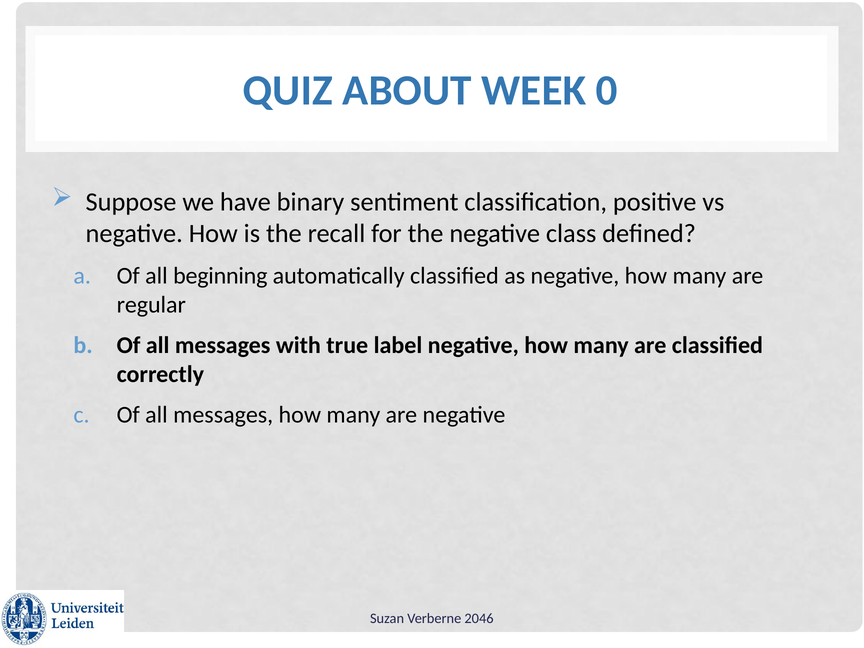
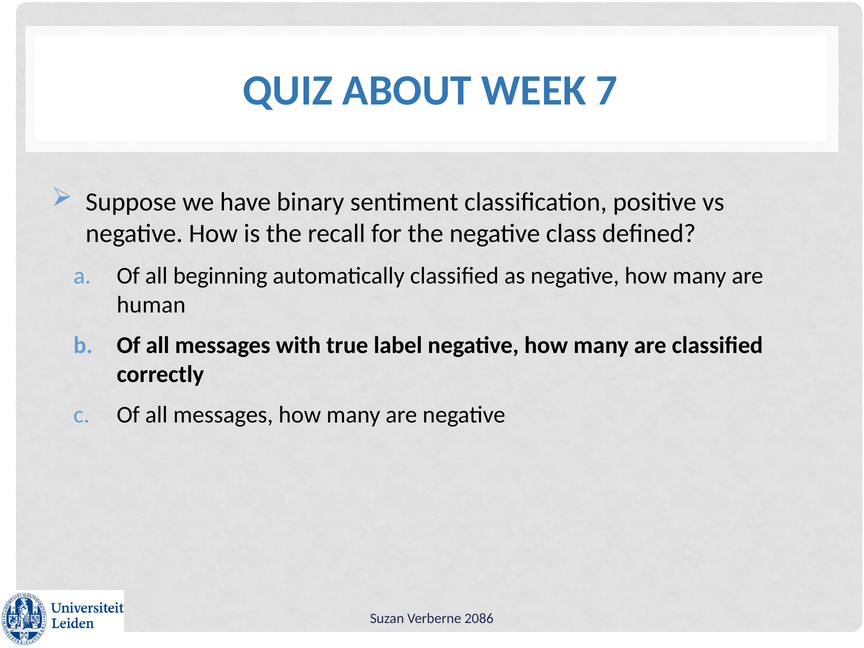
0: 0 -> 7
regular: regular -> human
2046: 2046 -> 2086
